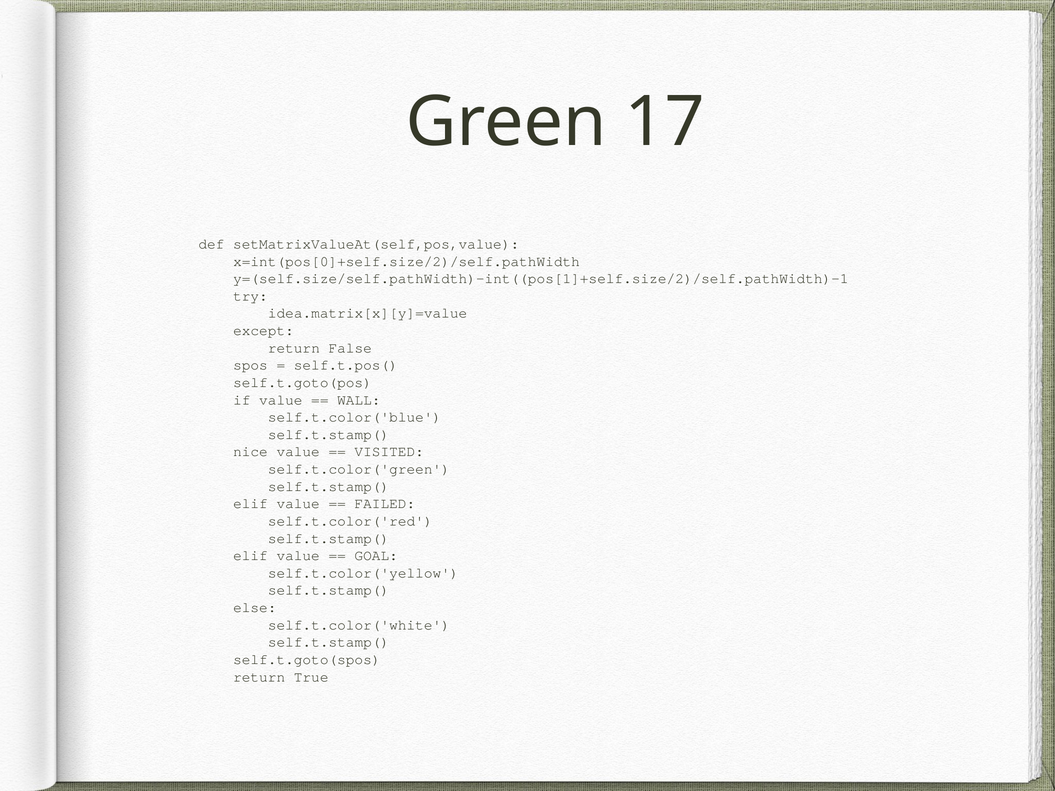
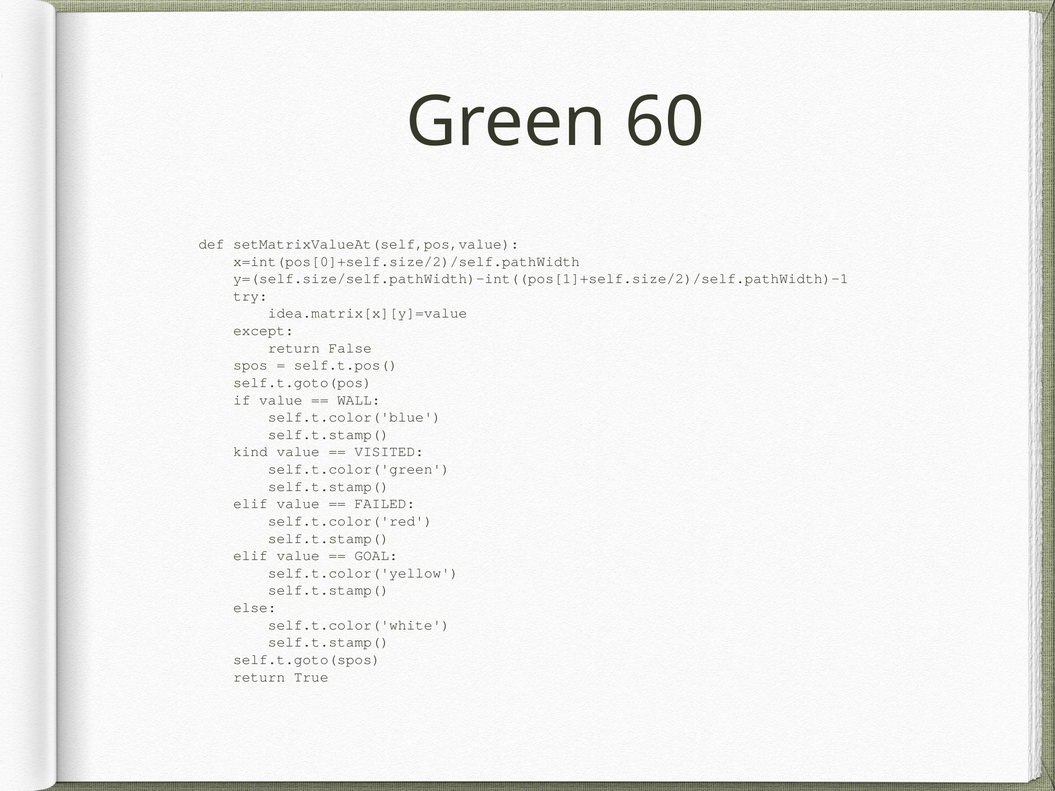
17: 17 -> 60
nice: nice -> kind
